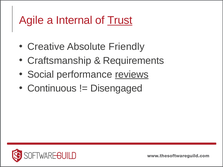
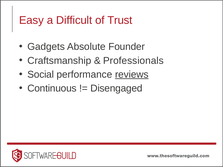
Agile: Agile -> Easy
Internal: Internal -> Difficult
Trust underline: present -> none
Creative: Creative -> Gadgets
Friendly: Friendly -> Founder
Requirements: Requirements -> Professionals
